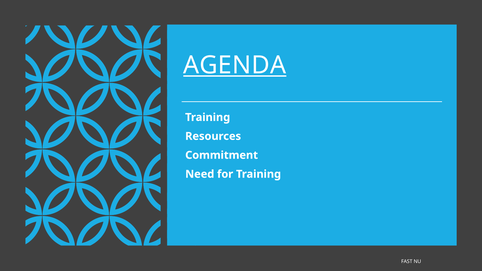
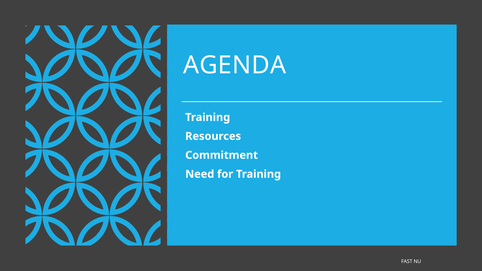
AGENDA underline: present -> none
